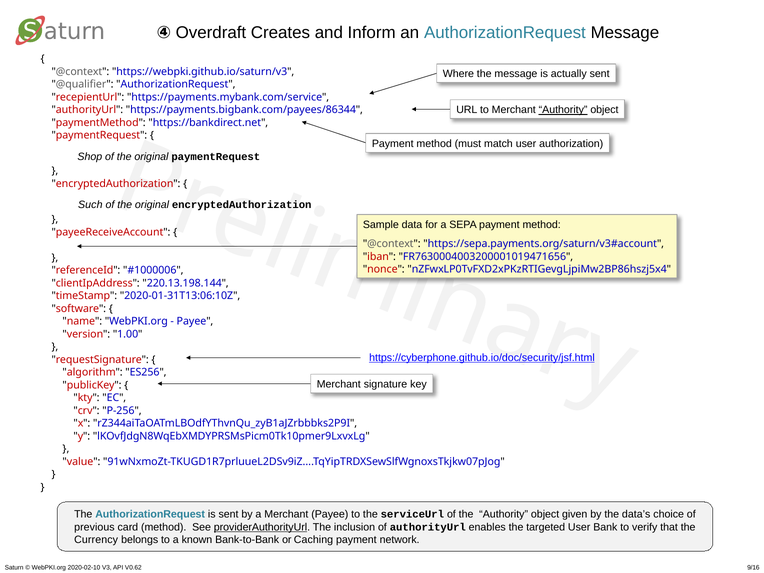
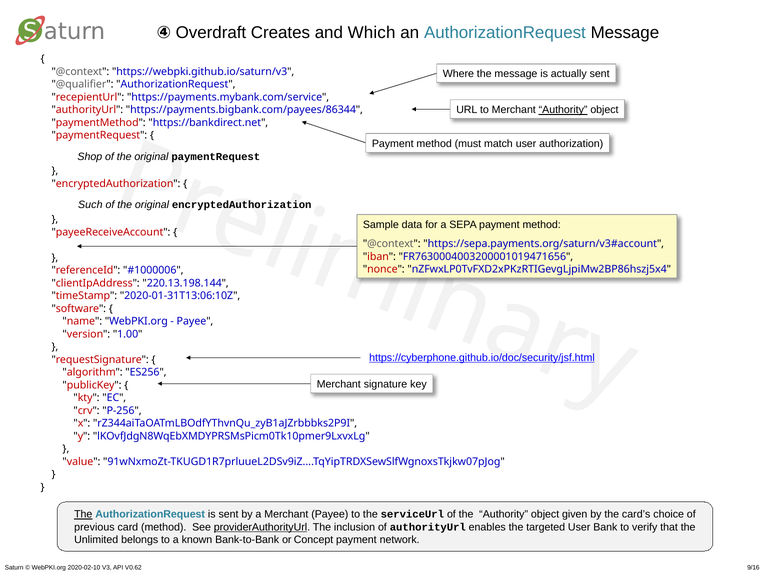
Inform: Inform -> Which
The at (83, 514) underline: none -> present
data’s: data’s -> card’s
Currency: Currency -> Unlimited
Caching: Caching -> Concept
